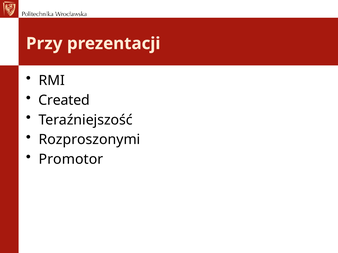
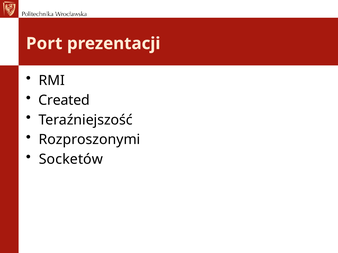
Przy: Przy -> Port
Promotor: Promotor -> Socketów
